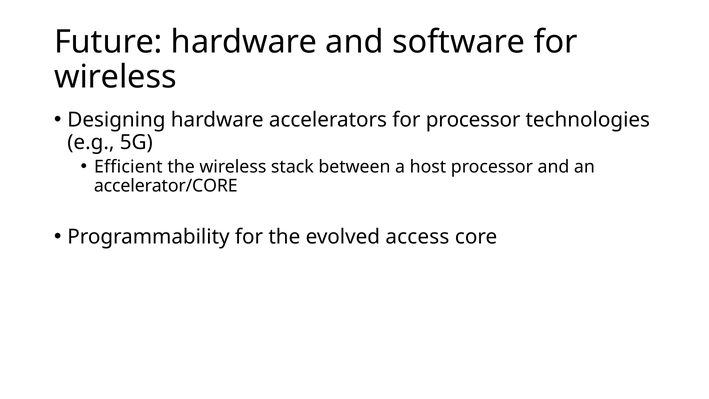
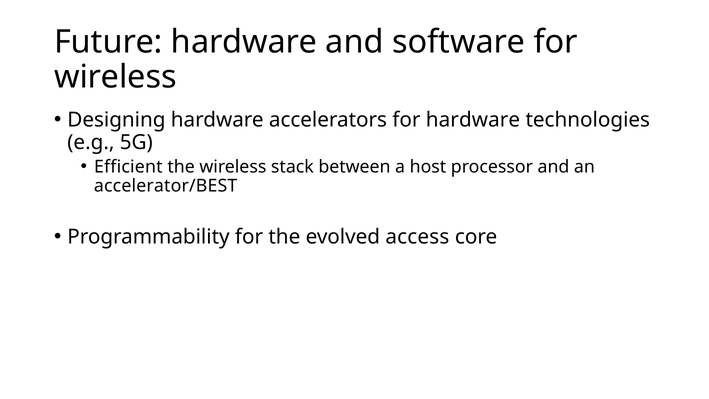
for processor: processor -> hardware
accelerator/CORE: accelerator/CORE -> accelerator/BEST
